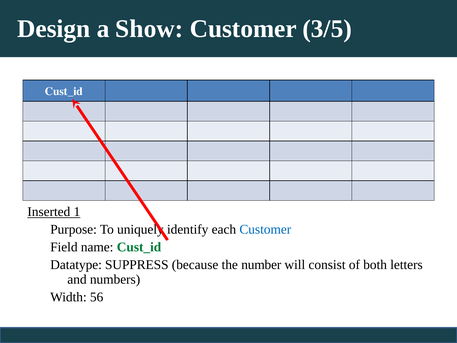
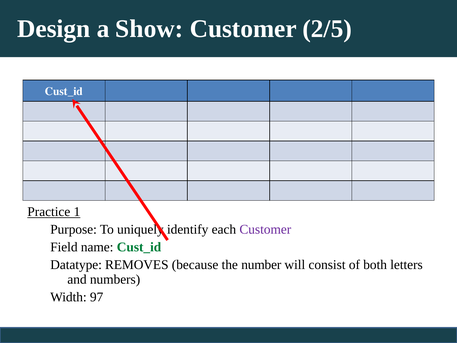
3/5: 3/5 -> 2/5
Inserted: Inserted -> Practice
Customer at (265, 229) colour: blue -> purple
SUPPRESS: SUPPRESS -> REMOVES
56: 56 -> 97
